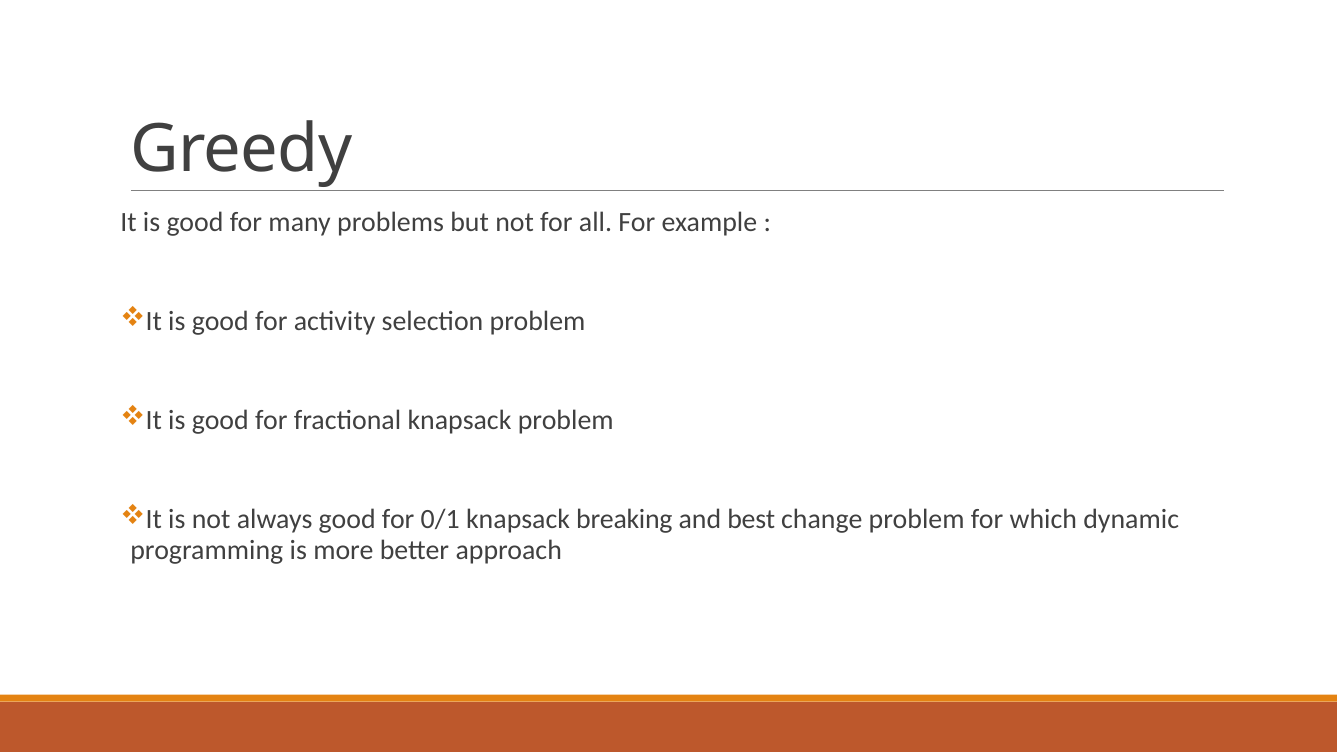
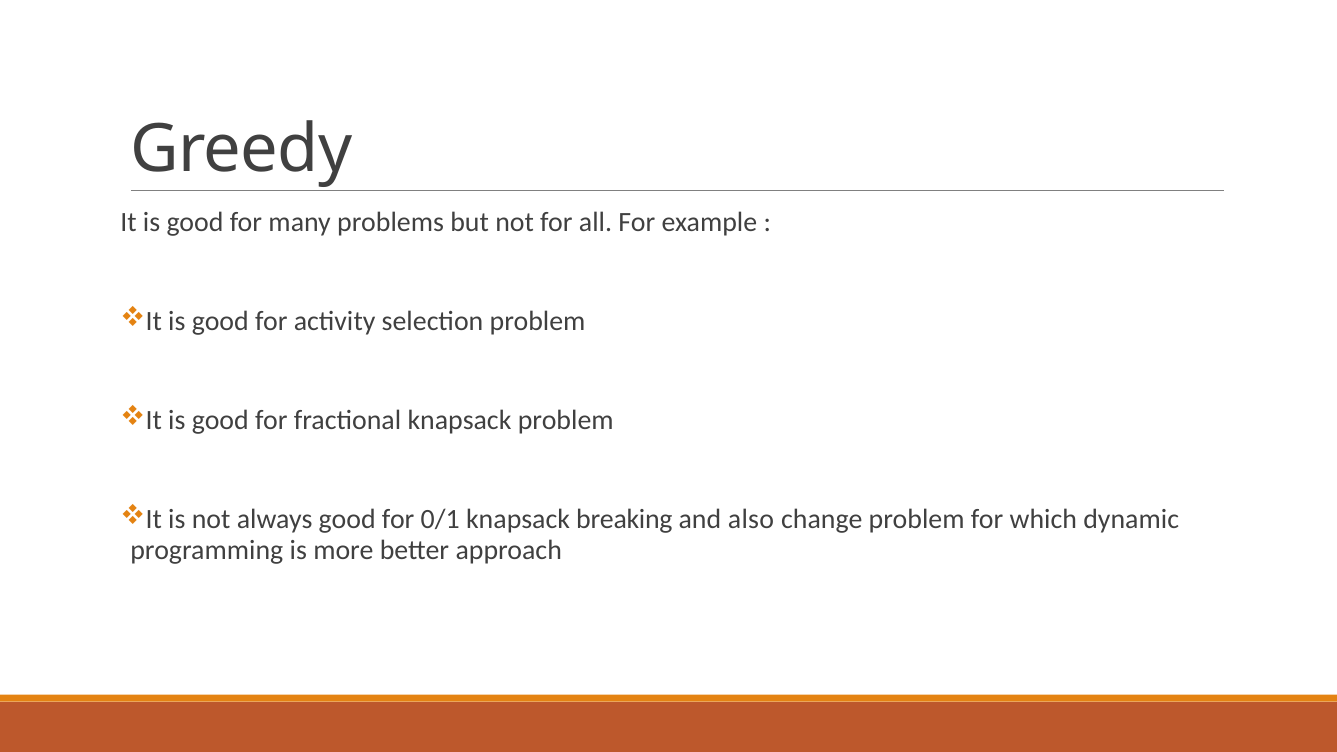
best: best -> also
